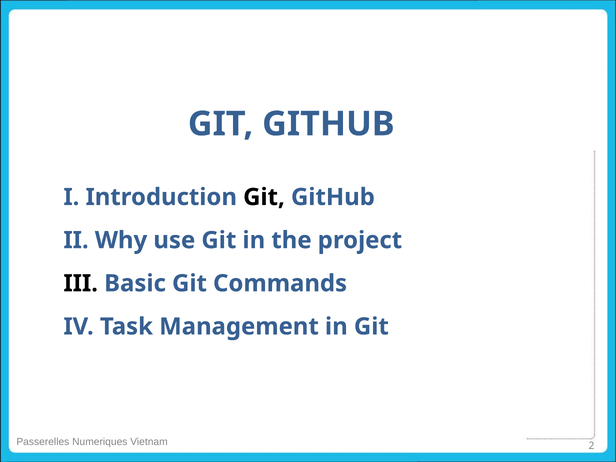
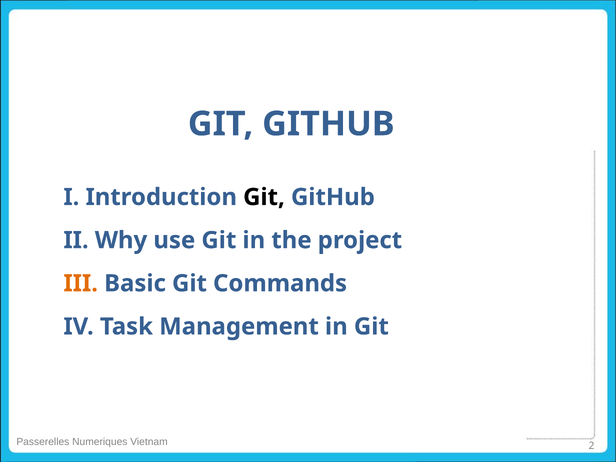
III colour: black -> orange
